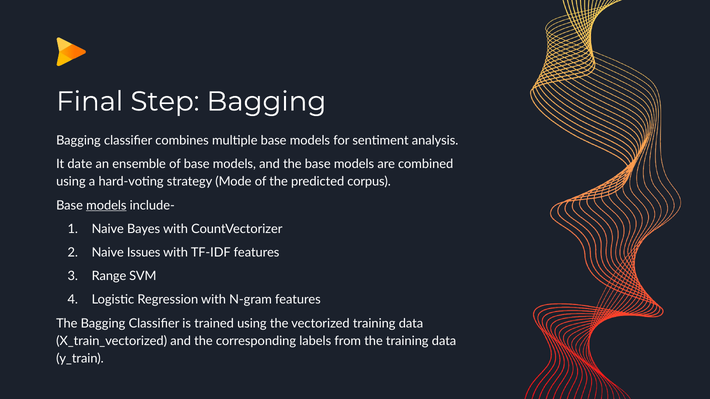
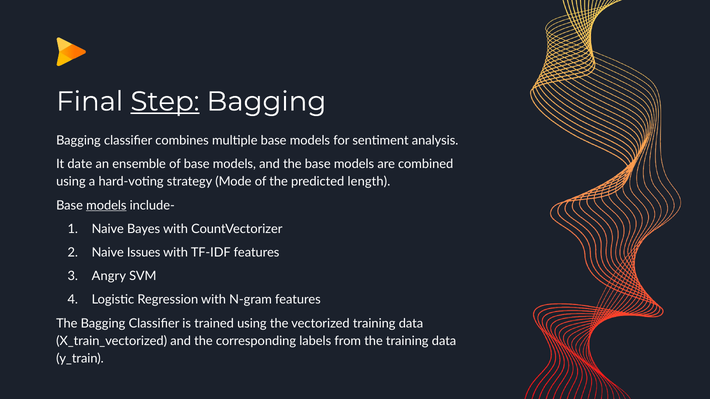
Step underline: none -> present
corpus: corpus -> length
Range: Range -> Angry
